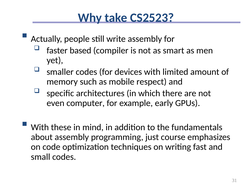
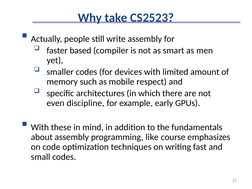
computer: computer -> discipline
just: just -> like
